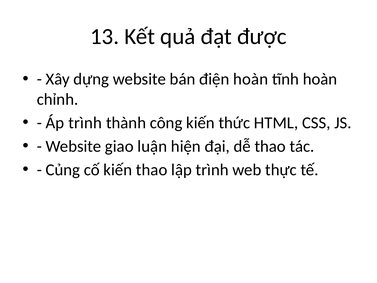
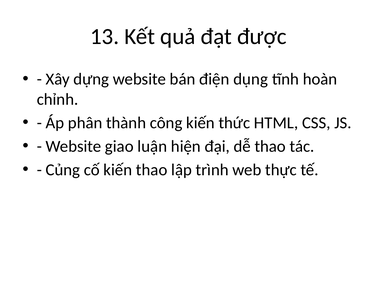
điện hoàn: hoàn -> dụng
Áp trình: trình -> phân
